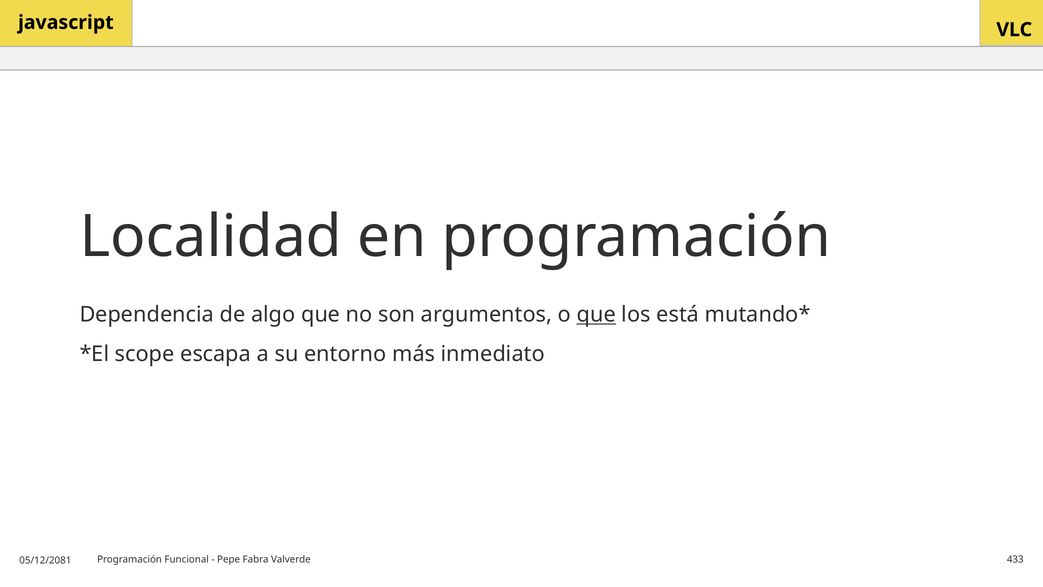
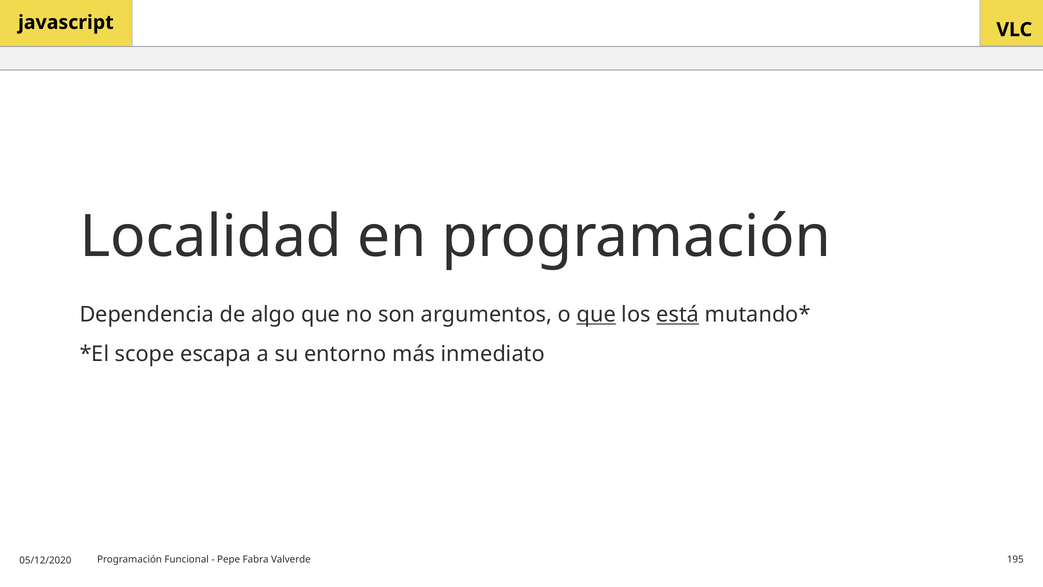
está underline: none -> present
433: 433 -> 195
05/12/2081: 05/12/2081 -> 05/12/2020
